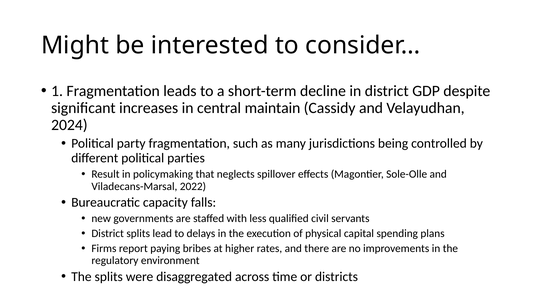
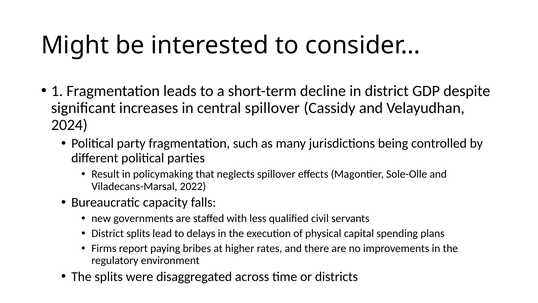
central maintain: maintain -> spillover
